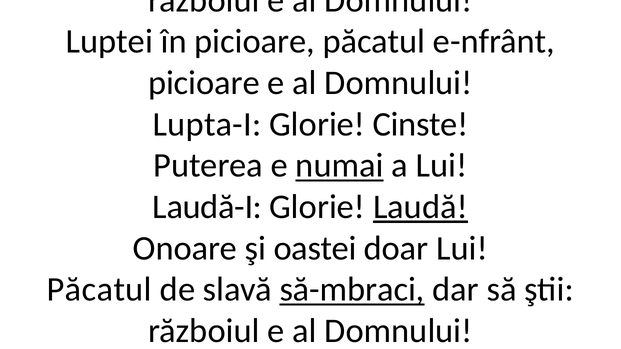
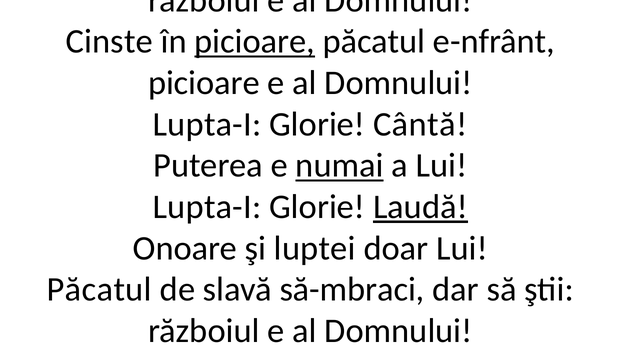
Luptei: Luptei -> Cinste
picioare at (255, 42) underline: none -> present
Cinste: Cinste -> Cântă
Laudă-I at (207, 207): Laudă-I -> Lupta-I
oastei: oastei -> luptei
să-mbraci underline: present -> none
